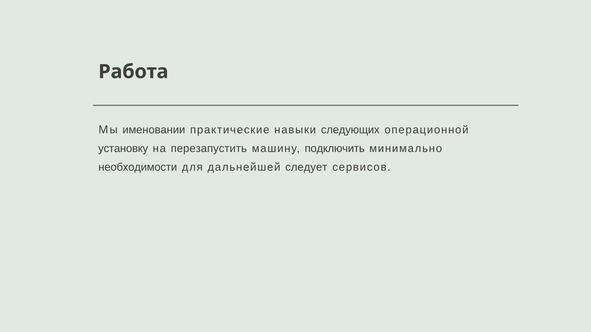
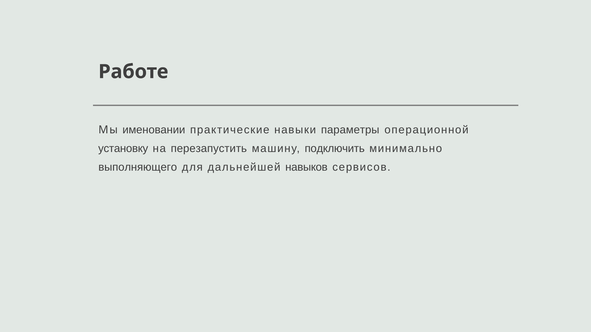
Работа: Работа -> Работе
следующих: следующих -> параметры
необходимости: необходимости -> выполняющего
следует: следует -> навыков
